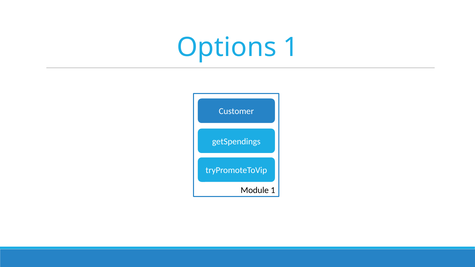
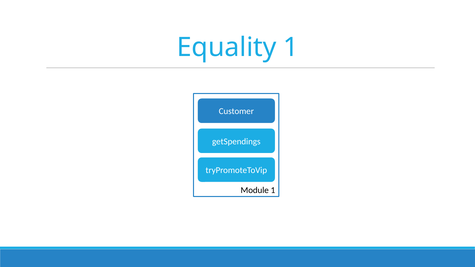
Options: Options -> Equality
